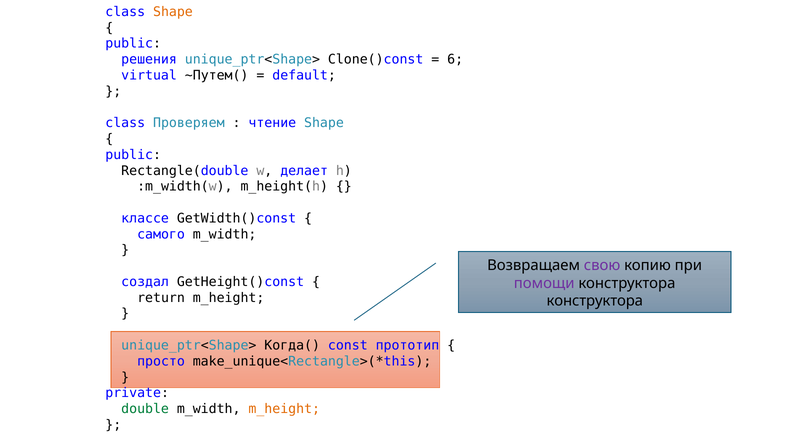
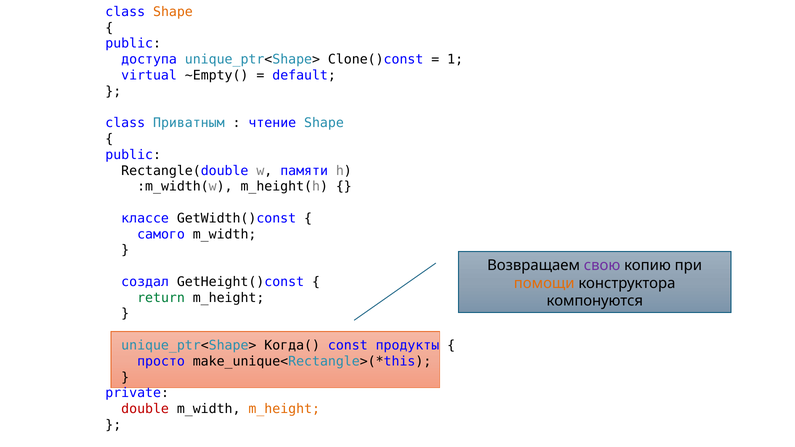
решения: решения -> доступа
6: 6 -> 1
~Путем(: ~Путем( -> ~Empty(
Проверяем: Проверяем -> Приватным
делает: делает -> памяти
помощи colour: purple -> orange
return colour: black -> green
конструктора at (595, 301): конструктора -> компонуются
прототип: прототип -> продукты
double colour: green -> red
